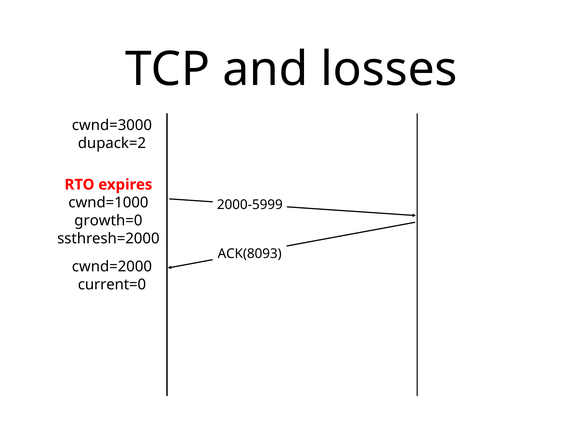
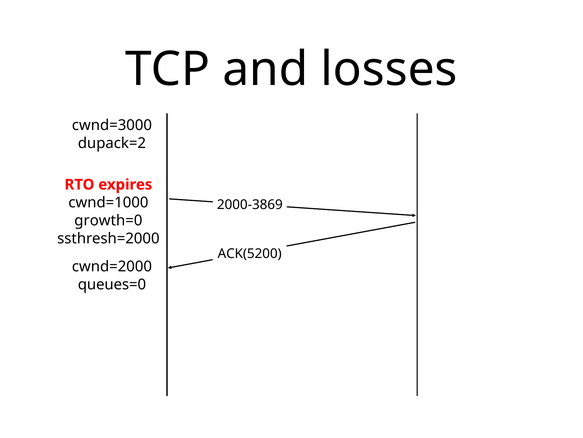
2000-5999: 2000-5999 -> 2000-3869
ACK(8093: ACK(8093 -> ACK(5200
current=0: current=0 -> queues=0
